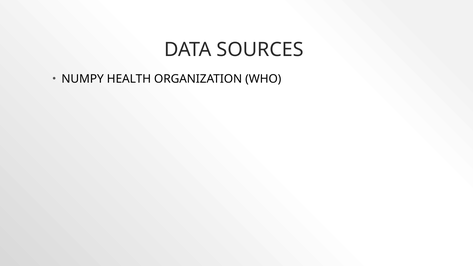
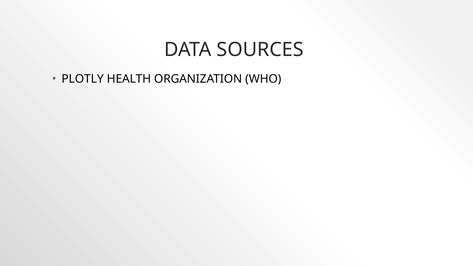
NUMPY: NUMPY -> PLOTLY
